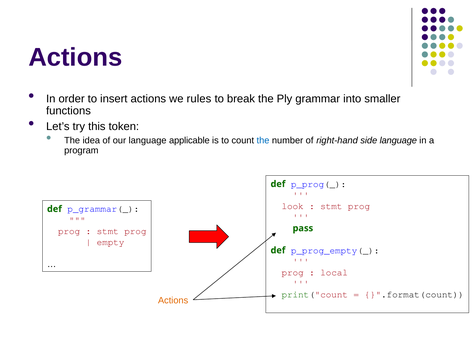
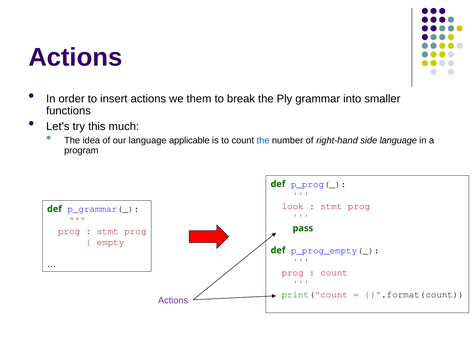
rules: rules -> them
token: token -> much
local at (334, 272): local -> count
Actions at (173, 300) colour: orange -> purple
